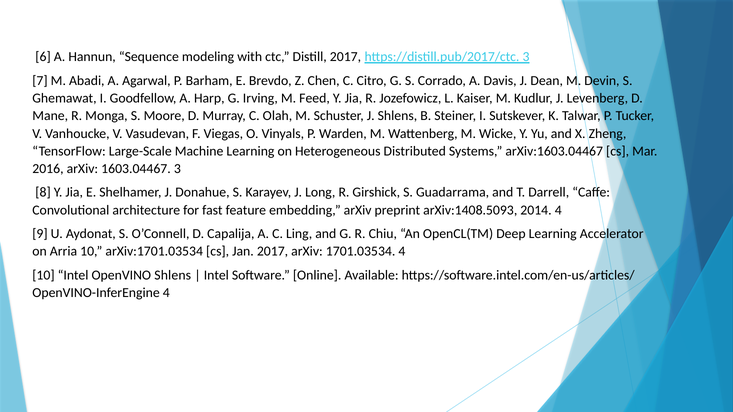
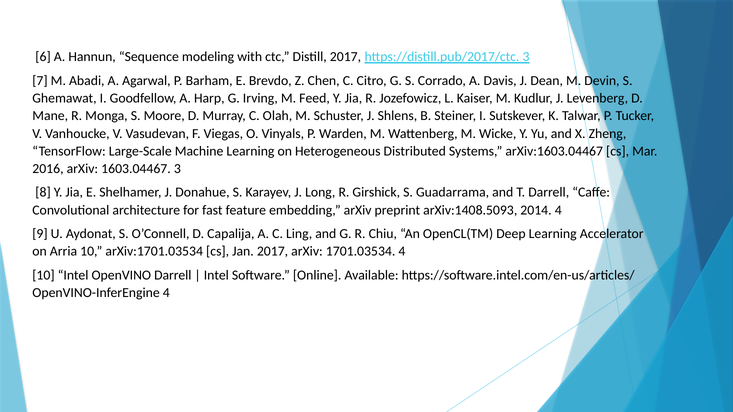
OpenVINO Shlens: Shlens -> Darrell
